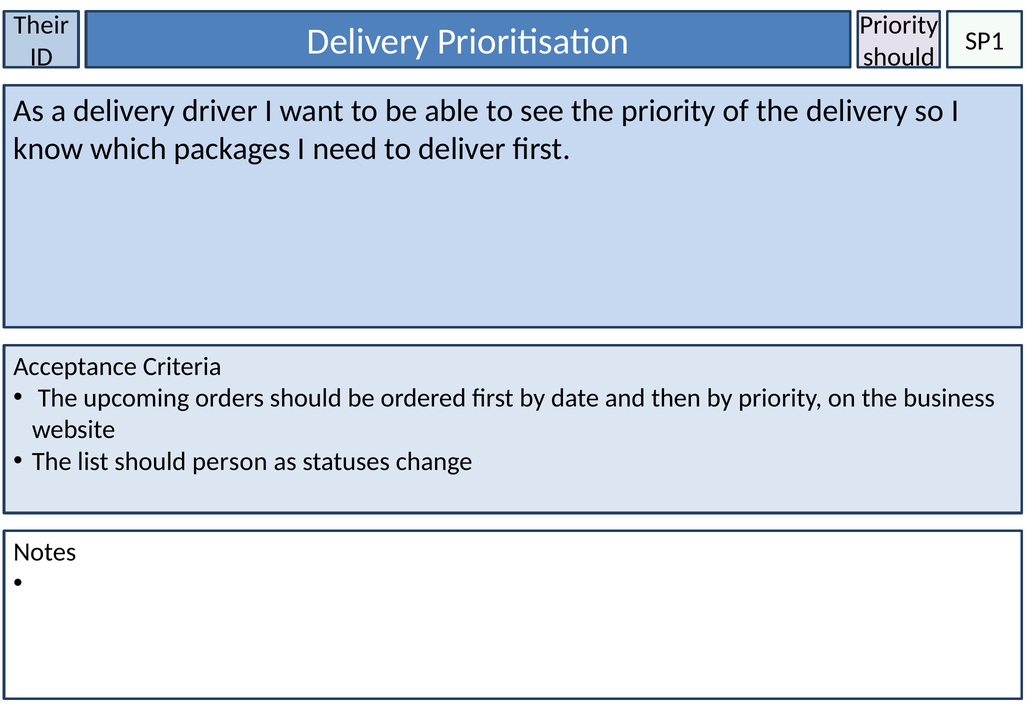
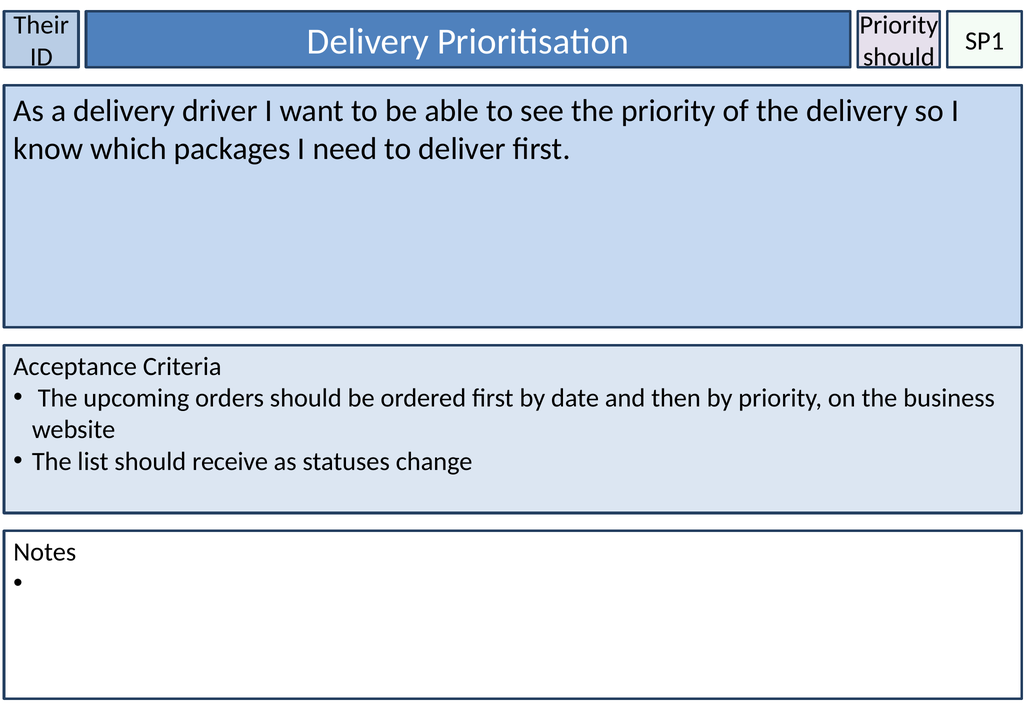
person: person -> receive
